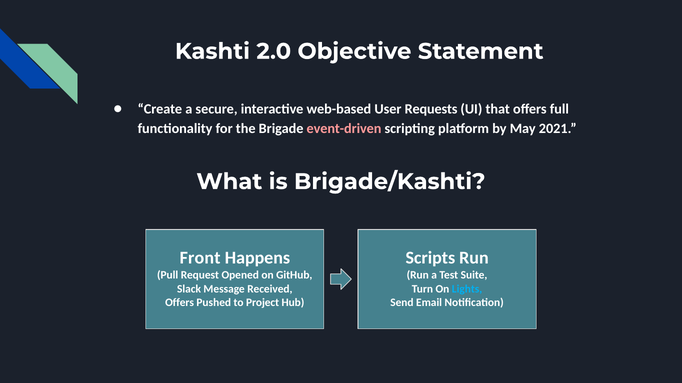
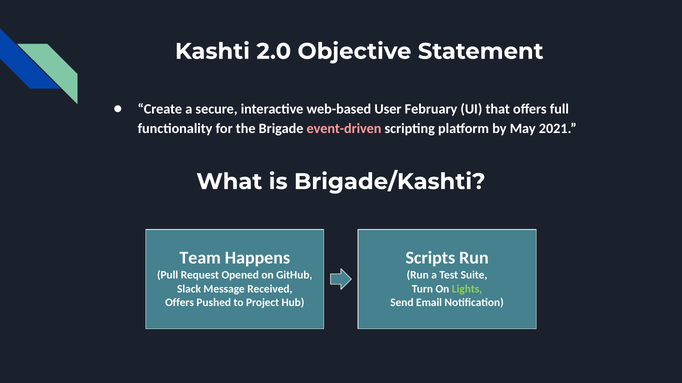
Requests: Requests -> February
Front: Front -> Team
Lights colour: light blue -> light green
